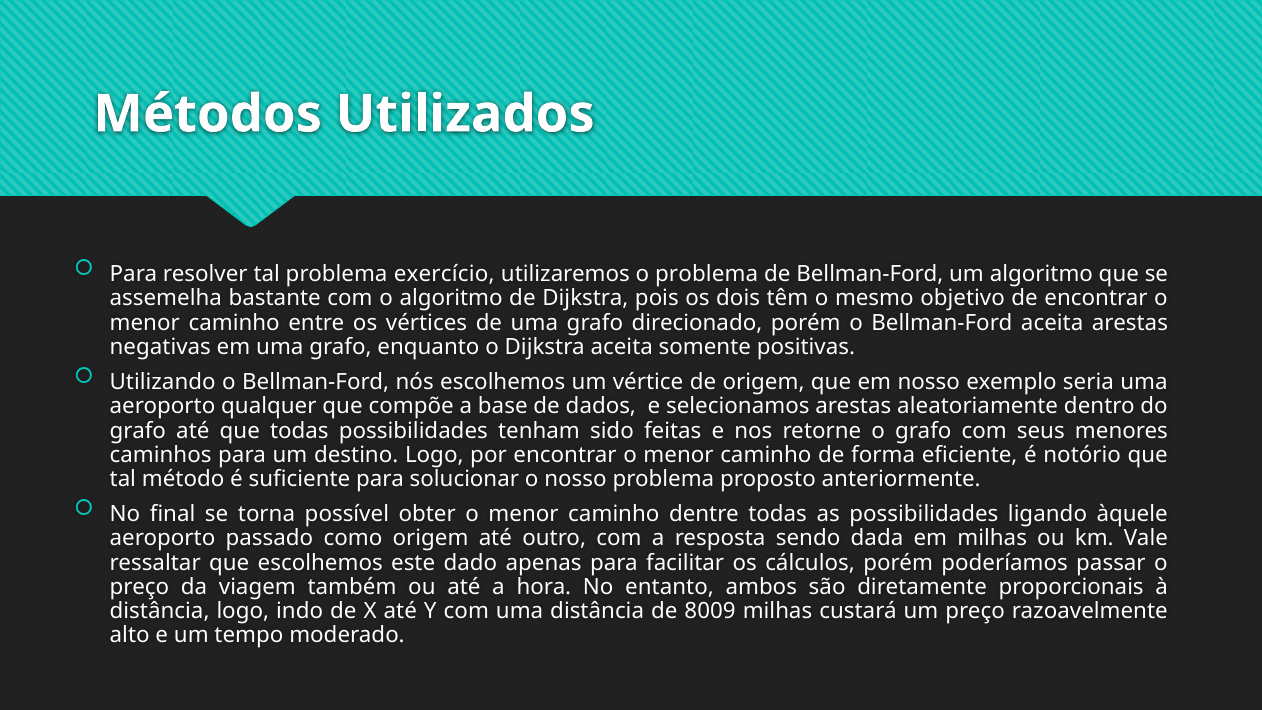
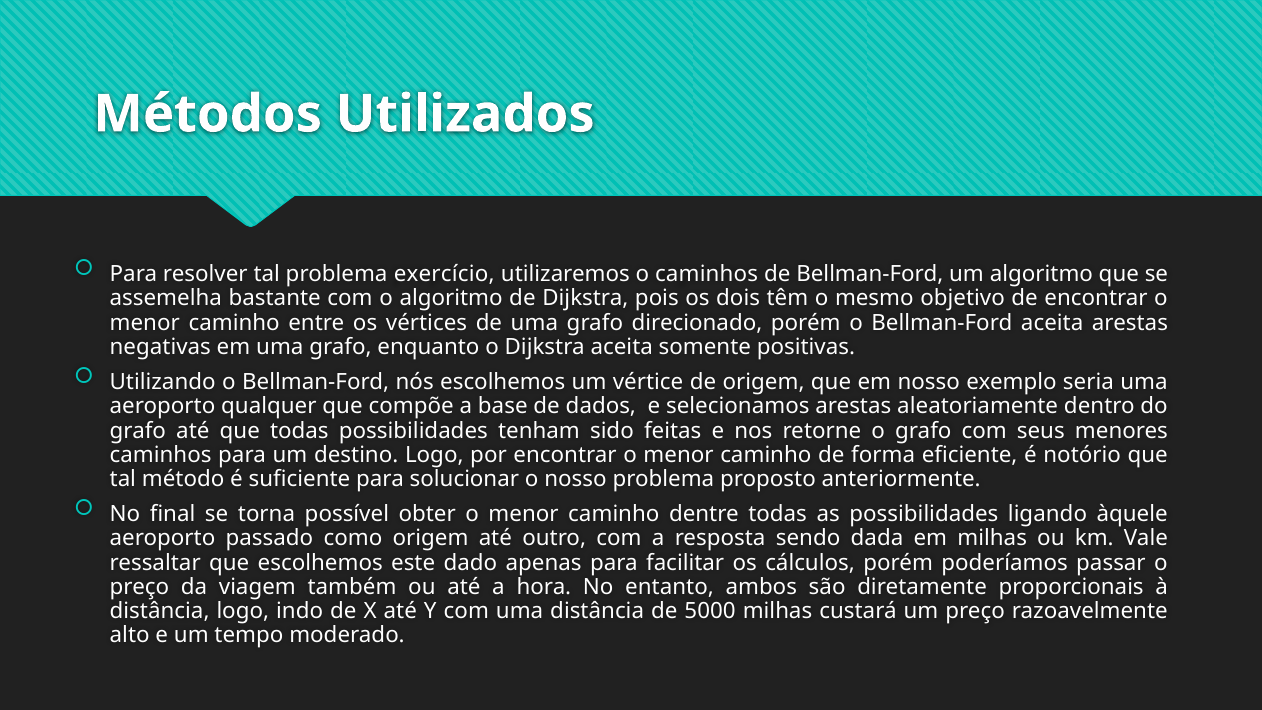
o problema: problema -> caminhos
8009: 8009 -> 5000
